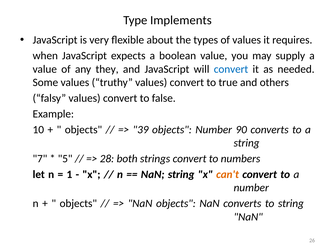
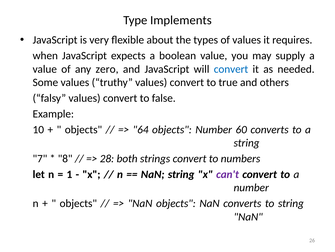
they: they -> zero
39: 39 -> 64
90: 90 -> 60
5: 5 -> 8
can't colour: orange -> purple
